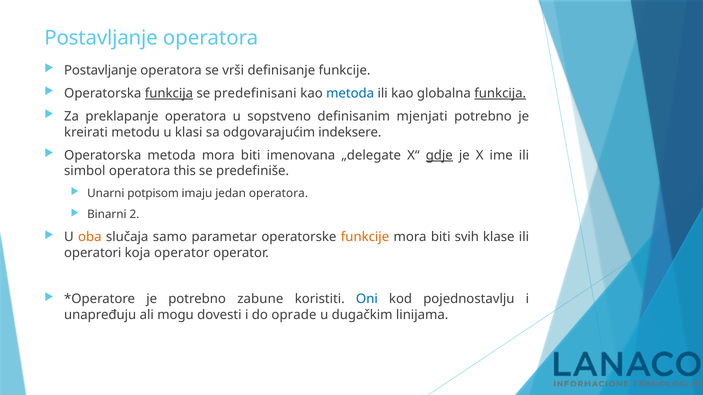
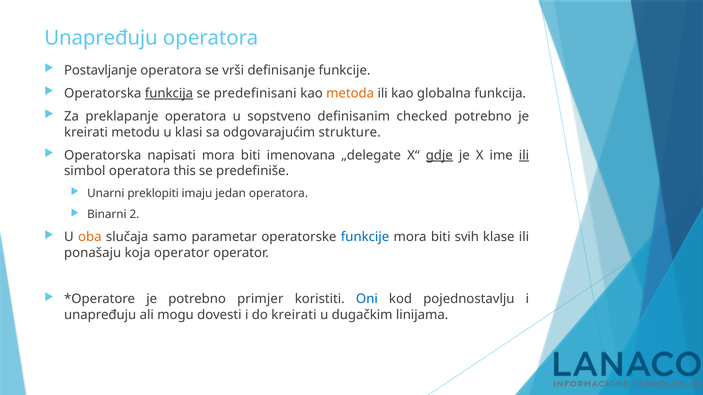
Postavljanje at (101, 38): Postavljanje -> Unapređuju
metoda at (350, 93) colour: blue -> orange
funkcija at (500, 93) underline: present -> none
mjenjati: mjenjati -> checked
indeksere: indeksere -> strukture
Operatorska metoda: metoda -> napisati
ili at (524, 156) underline: none -> present
potpisom: potpisom -> preklopiti
funkcije at (365, 237) colour: orange -> blue
operatori: operatori -> ponašaju
zabune: zabune -> primjer
do oprade: oprade -> kreirati
